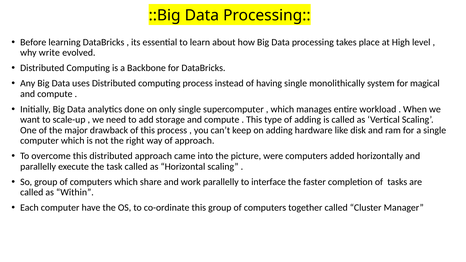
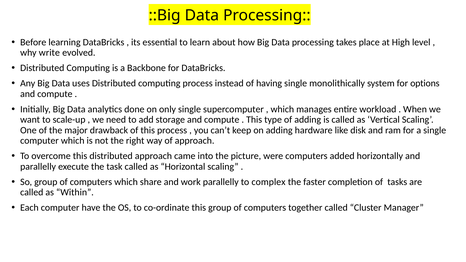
magical: magical -> options
interface: interface -> complex
